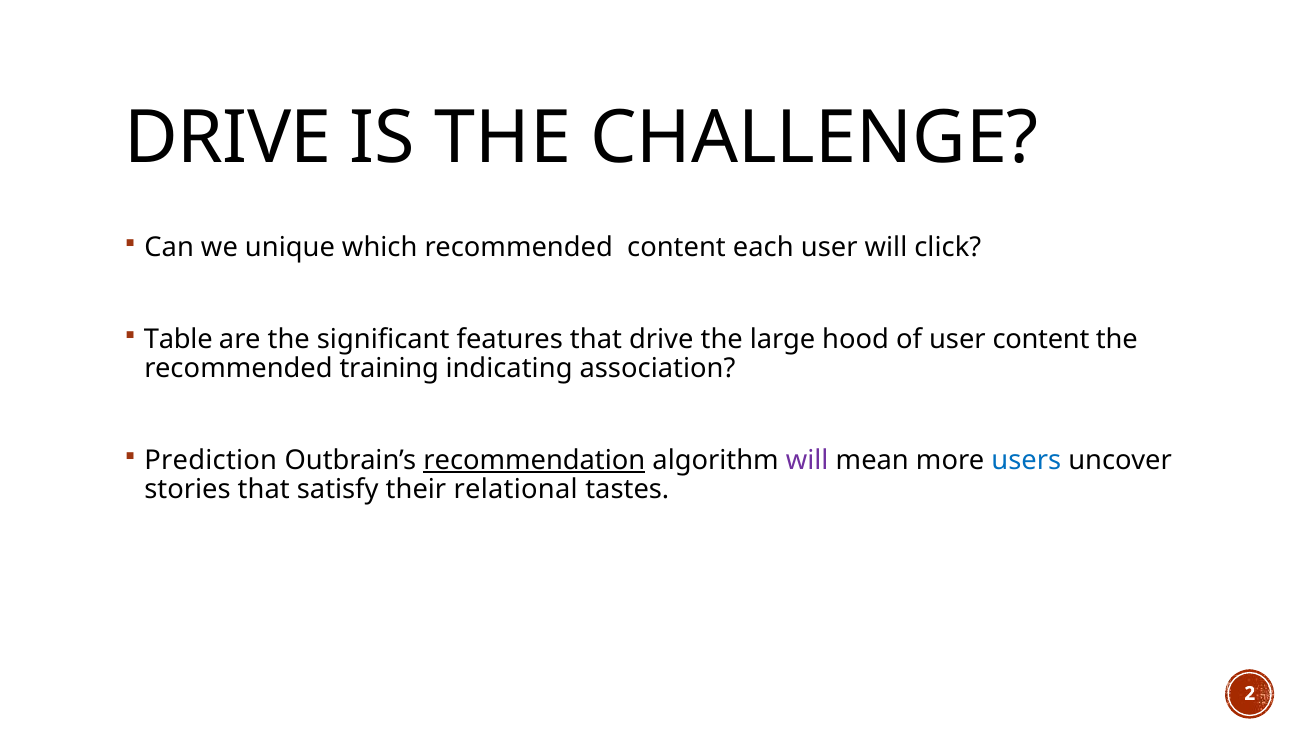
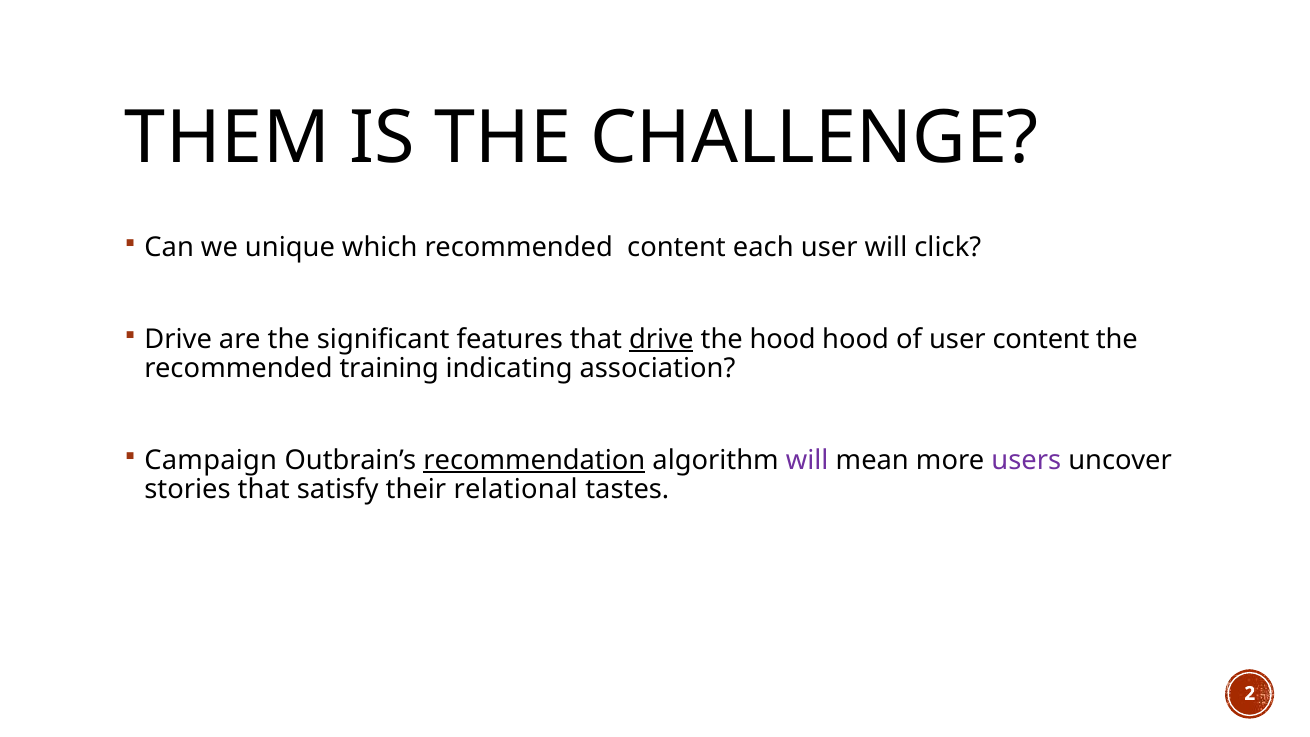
DRIVE at (228, 138): DRIVE -> THEM
Table at (178, 339): Table -> Drive
drive at (661, 339) underline: none -> present
the large: large -> hood
Prediction: Prediction -> Campaign
users colour: blue -> purple
